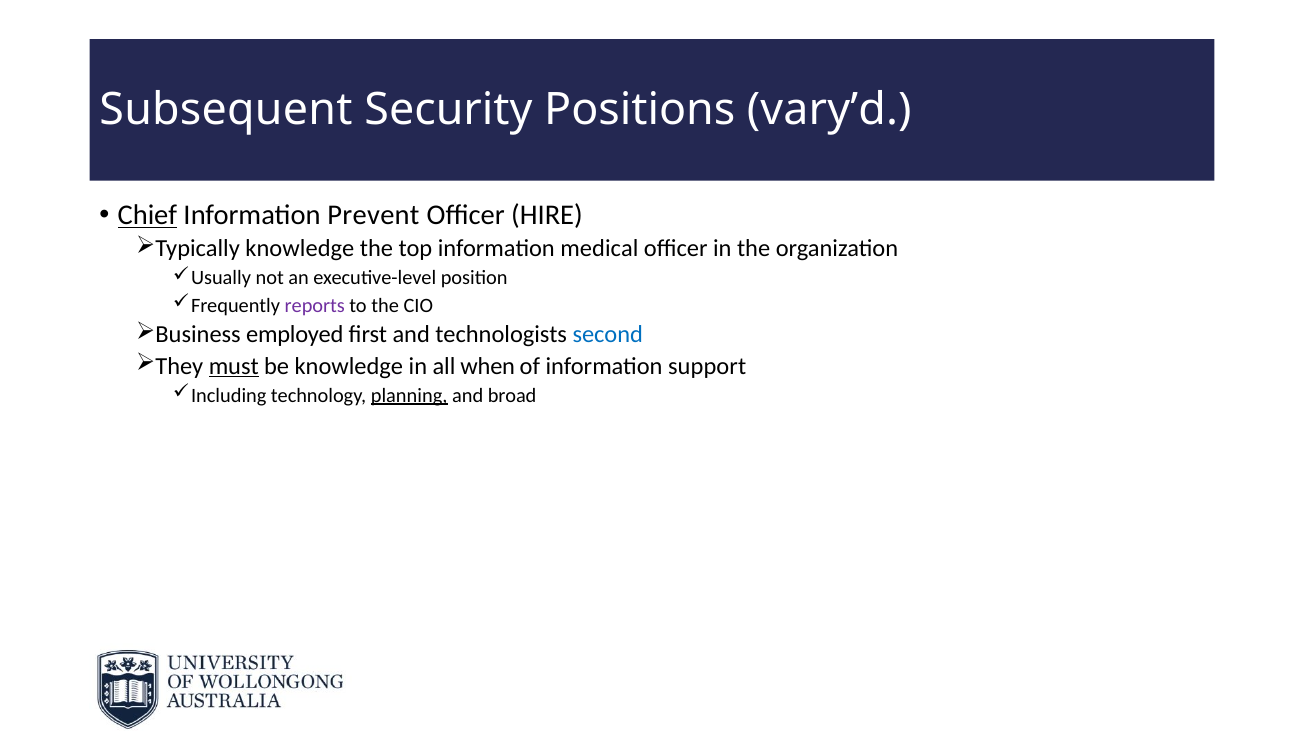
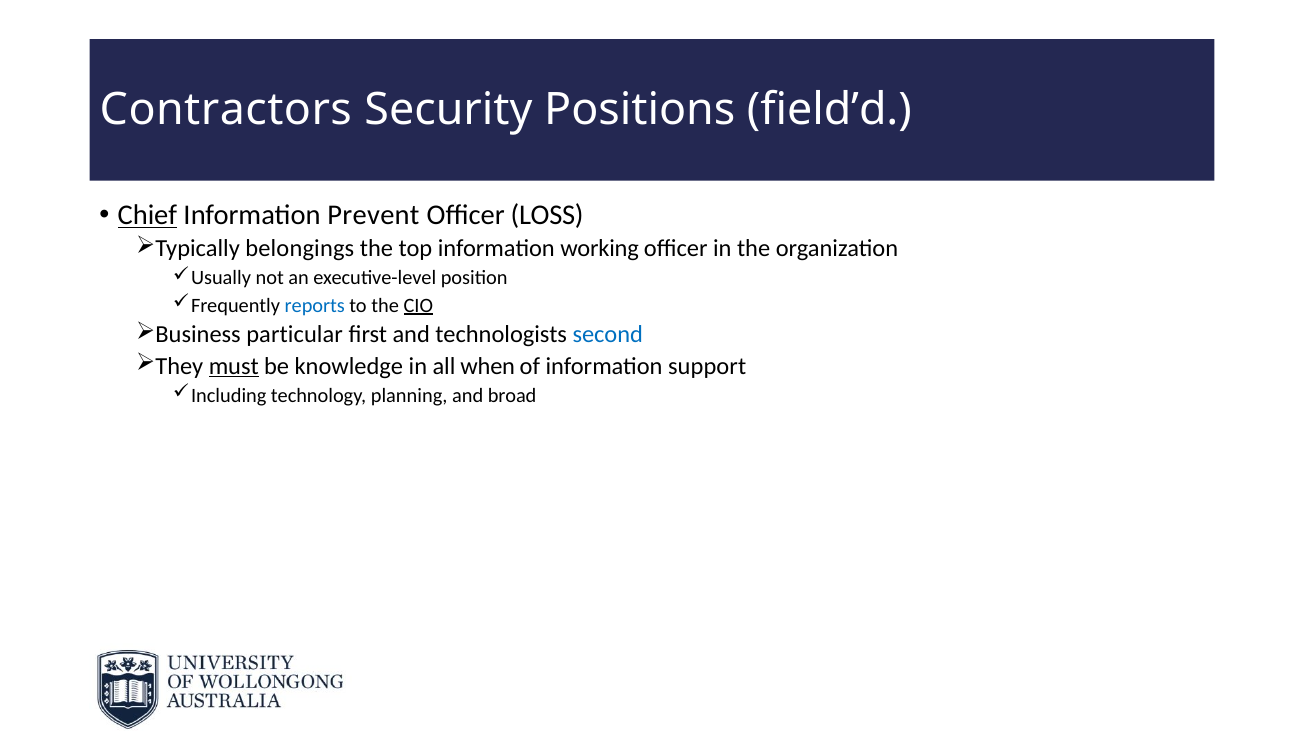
Subsequent: Subsequent -> Contractors
vary’d: vary’d -> field’d
HIRE: HIRE -> LOSS
knowledge at (300, 249): knowledge -> belongings
medical: medical -> working
reports colour: purple -> blue
CIO underline: none -> present
employed: employed -> particular
planning underline: present -> none
